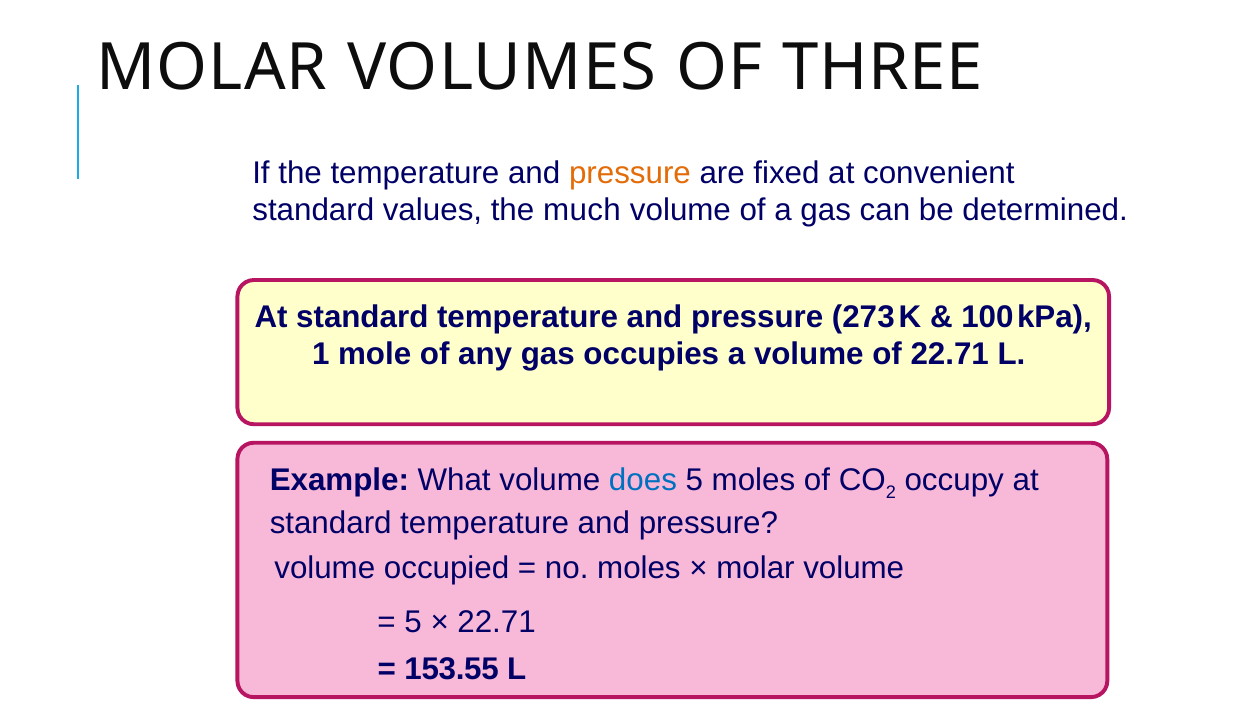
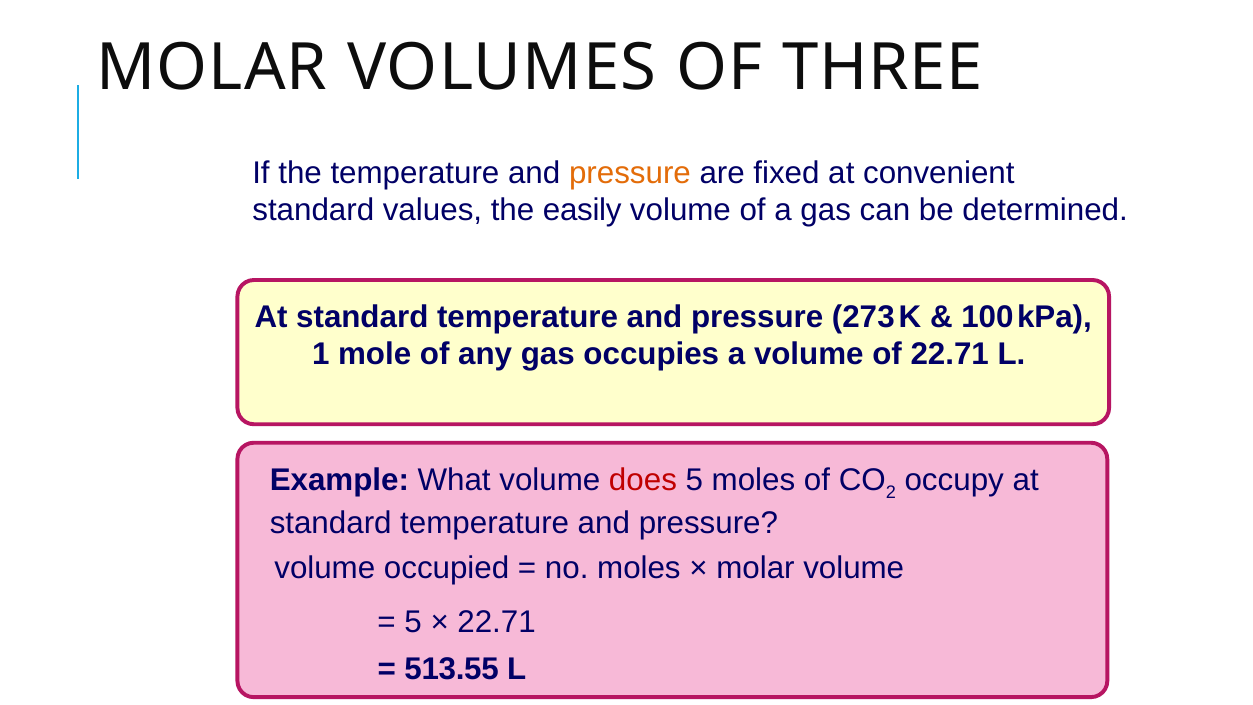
much: much -> easily
does colour: blue -> red
153.55: 153.55 -> 513.55
